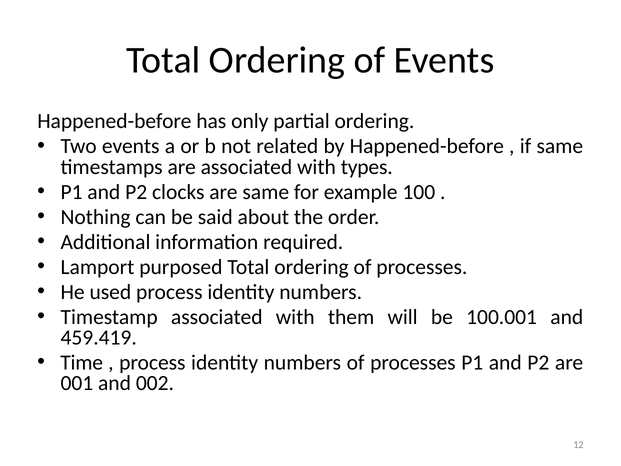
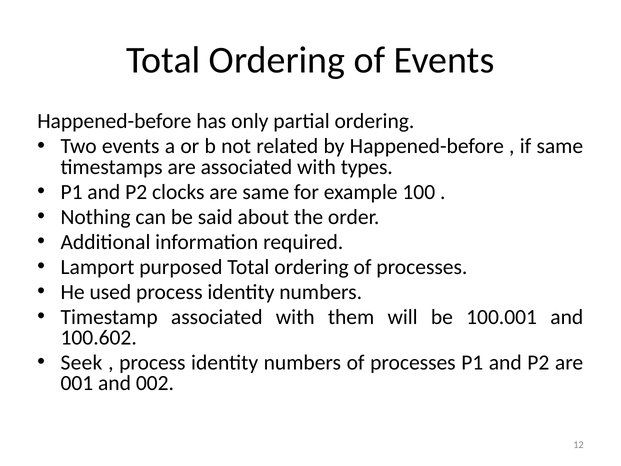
459.419: 459.419 -> 100.602
Time: Time -> Seek
